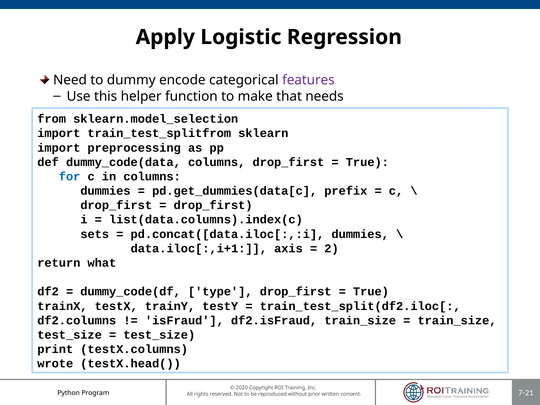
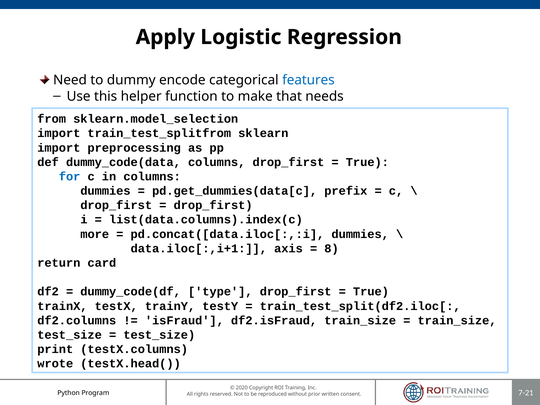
features colour: purple -> blue
sets: sets -> more
2: 2 -> 8
what: what -> card
